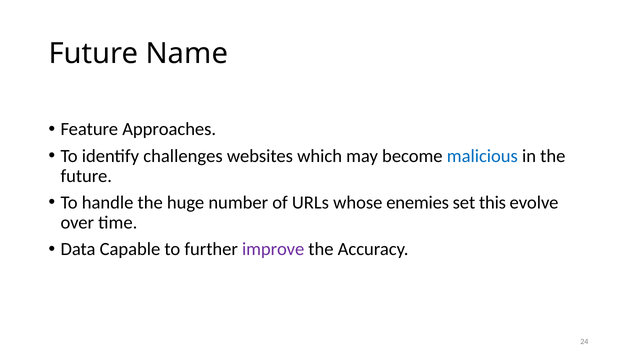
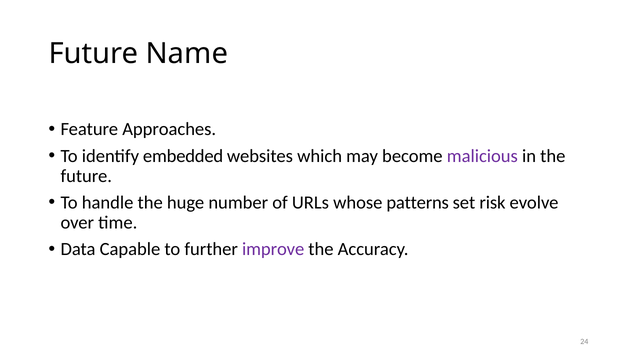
challenges: challenges -> embedded
malicious colour: blue -> purple
enemies: enemies -> patterns
this: this -> risk
